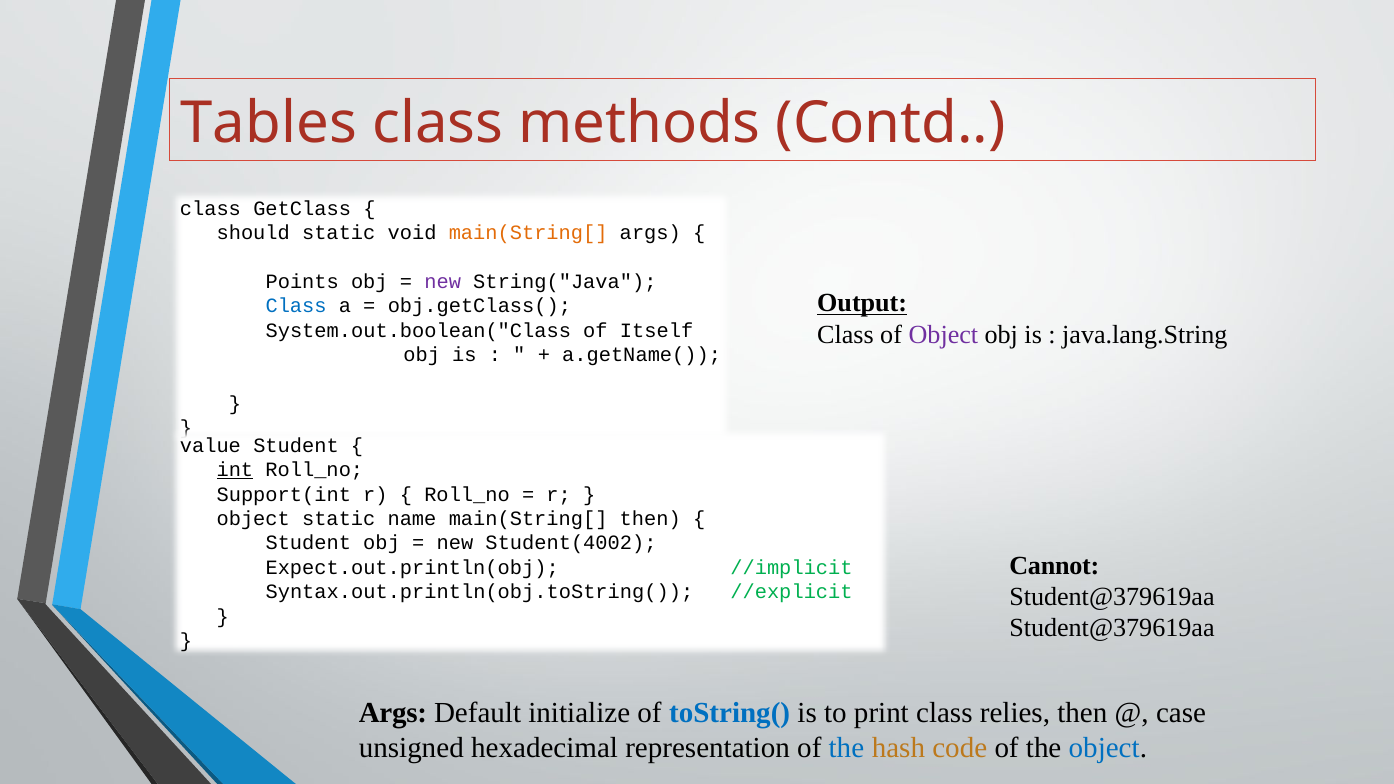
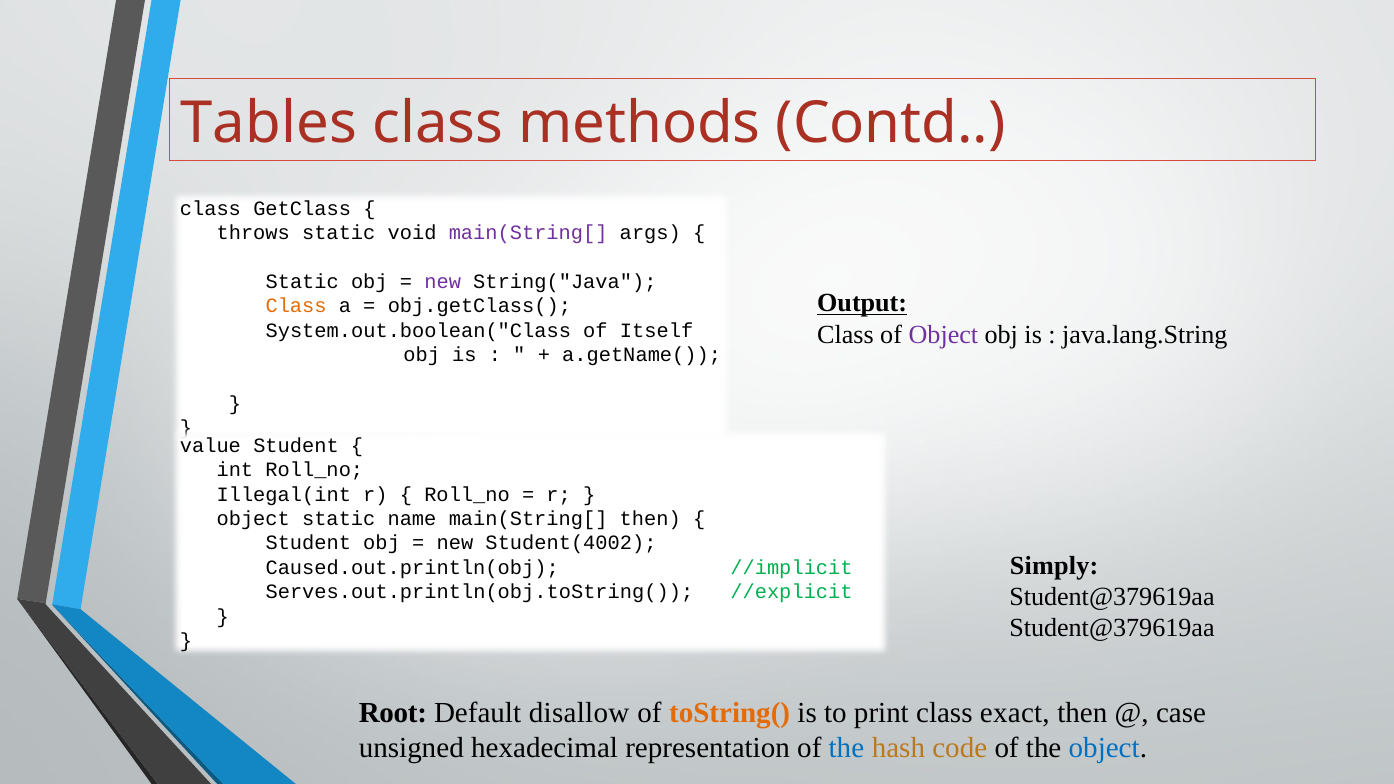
should: should -> throws
main(String[ at (528, 233) colour: orange -> purple
Points at (302, 282): Points -> Static
Class at (296, 306) colour: blue -> orange
int underline: present -> none
Support(int: Support(int -> Illegal(int
Cannot: Cannot -> Simply
Expect.out.println(obj: Expect.out.println(obj -> Caused.out.println(obj
Syntax.out.println(obj.toString(: Syntax.out.println(obj.toString( -> Serves.out.println(obj.toString(
Args at (393, 713): Args -> Root
initialize: initialize -> disallow
toString( colour: blue -> orange
relies: relies -> exact
